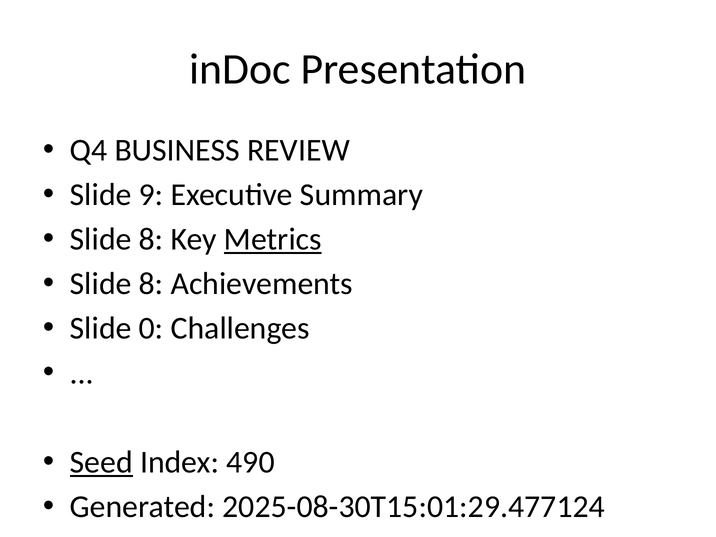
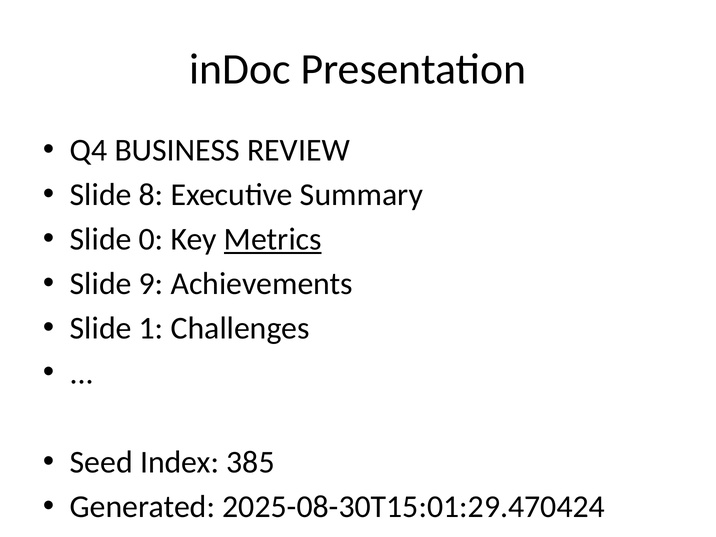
9: 9 -> 8
8 at (151, 239): 8 -> 0
8 at (151, 284): 8 -> 9
0: 0 -> 1
Seed underline: present -> none
490: 490 -> 385
2025-08-30T15:01:29.477124: 2025-08-30T15:01:29.477124 -> 2025-08-30T15:01:29.470424
